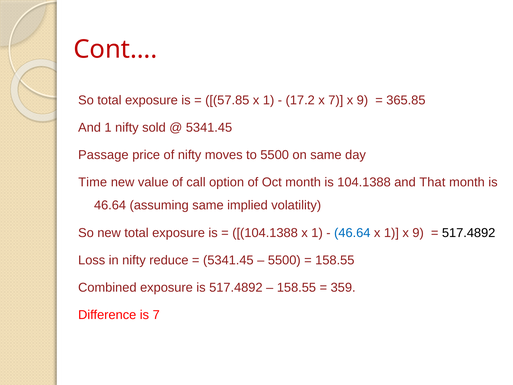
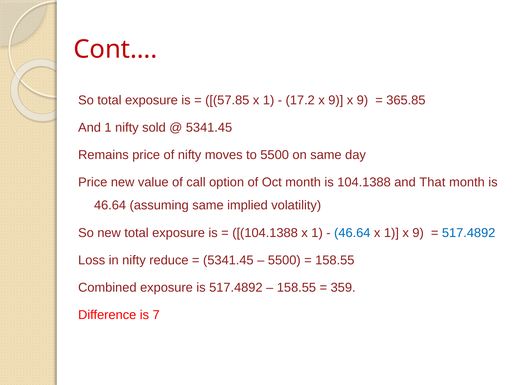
17.2 x 7: 7 -> 9
Passage: Passage -> Remains
Time at (93, 182): Time -> Price
517.4892 at (469, 233) colour: black -> blue
